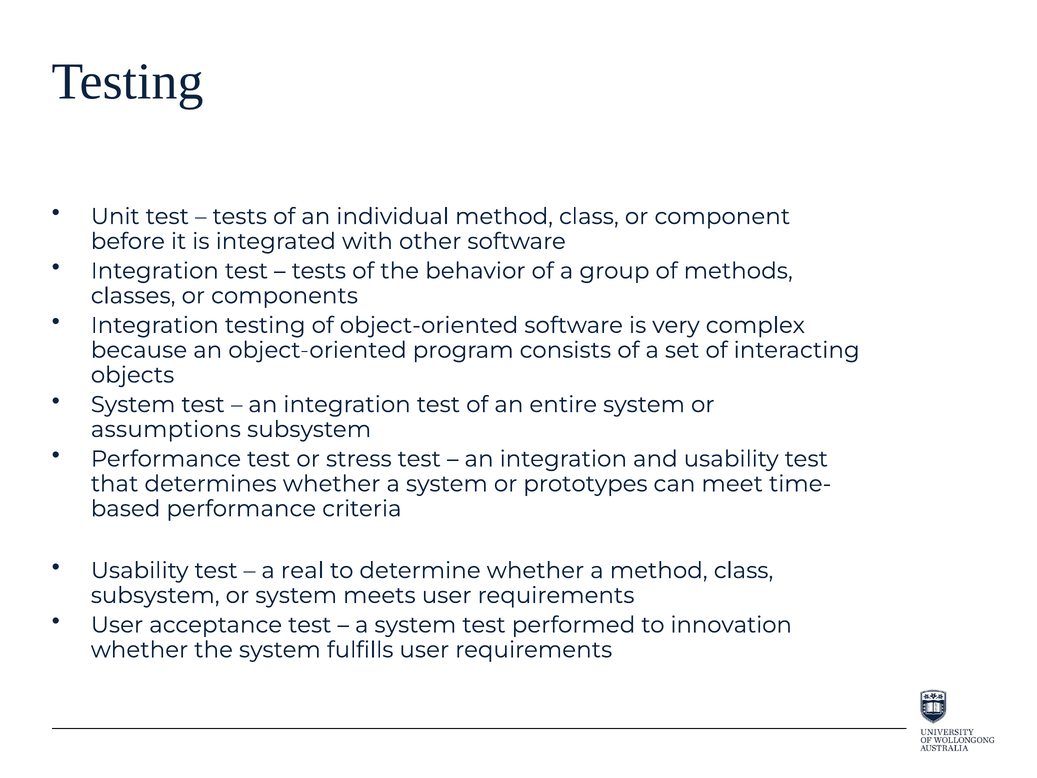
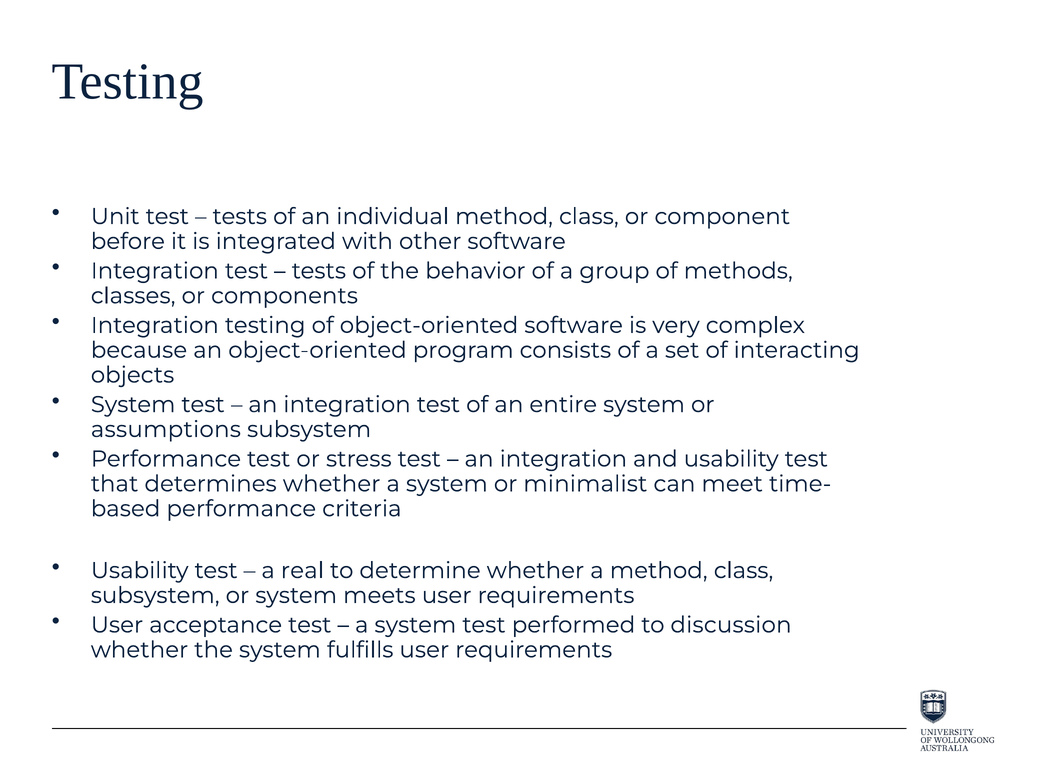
prototypes: prototypes -> minimalist
innovation: innovation -> discussion
